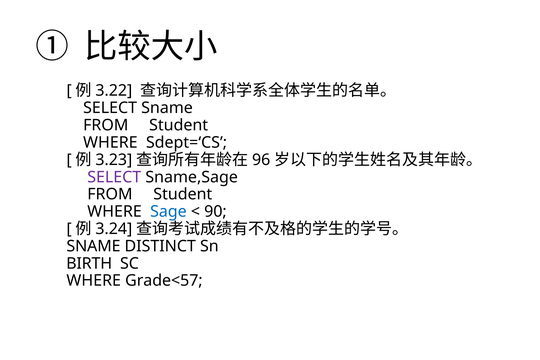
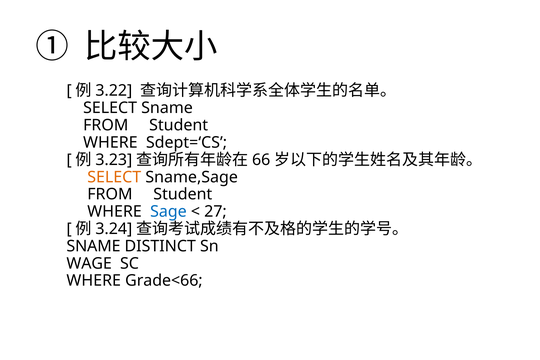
96: 96 -> 66
SELECT at (114, 177) colour: purple -> orange
90: 90 -> 27
BIRTH: BIRTH -> WAGE
Grade<57: Grade<57 -> Grade<66
